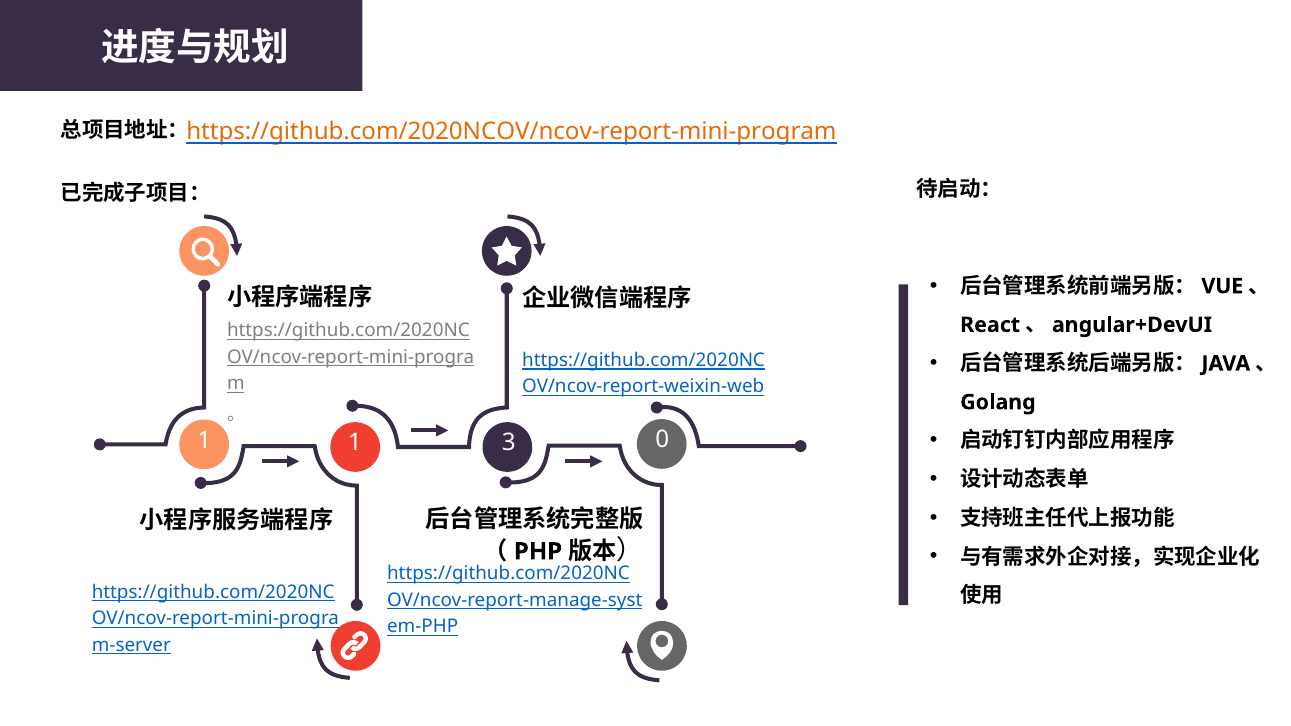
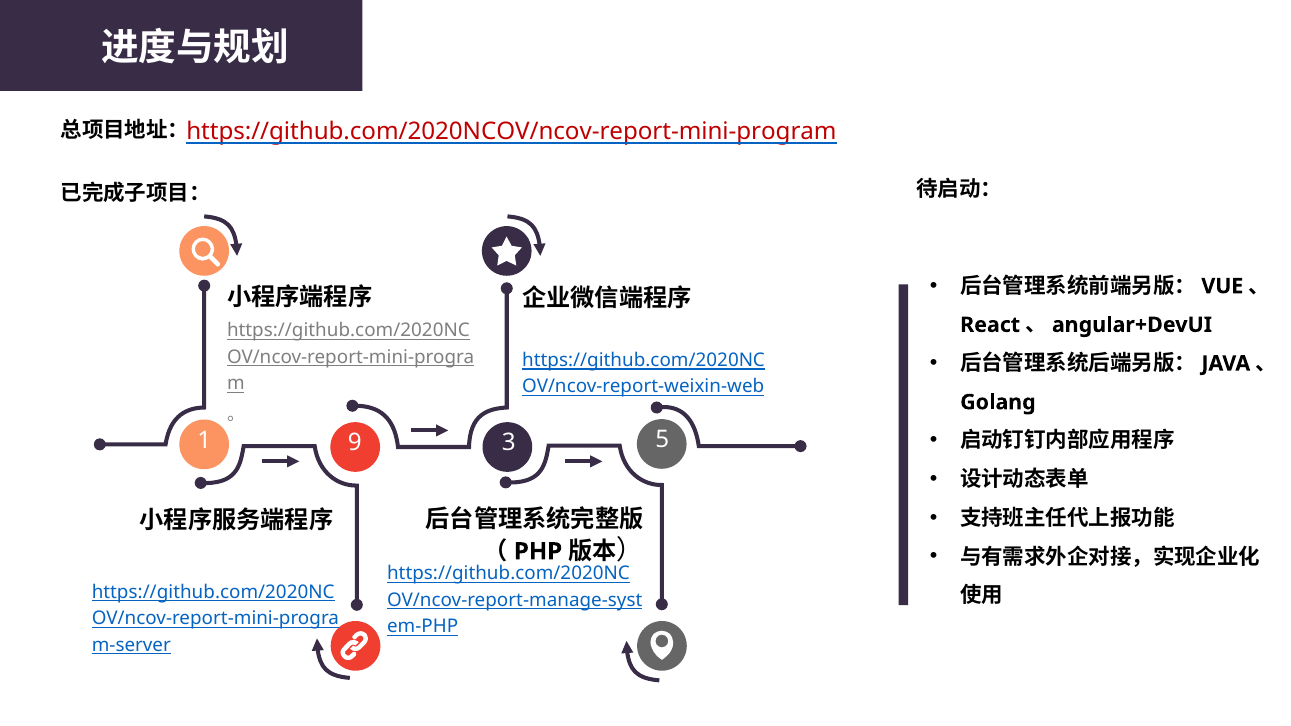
https://github.com/2020NCOV/ncov-report-mini-program colour: orange -> red
1 1: 1 -> 9
0: 0 -> 5
